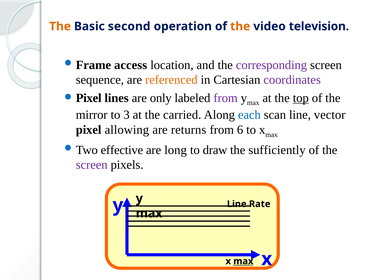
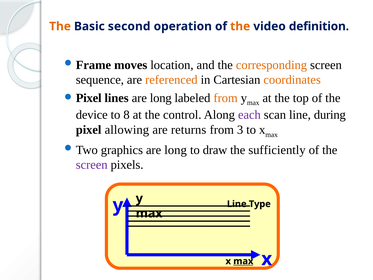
television: television -> definition
access: access -> moves
corresponding colour: purple -> orange
coordinates colour: purple -> orange
lines are only: only -> long
from at (226, 98) colour: purple -> orange
top underline: present -> none
mirror: mirror -> device
3: 3 -> 8
carried: carried -> control
each colour: blue -> purple
vector: vector -> during
6: 6 -> 3
effective: effective -> graphics
Rate: Rate -> Type
